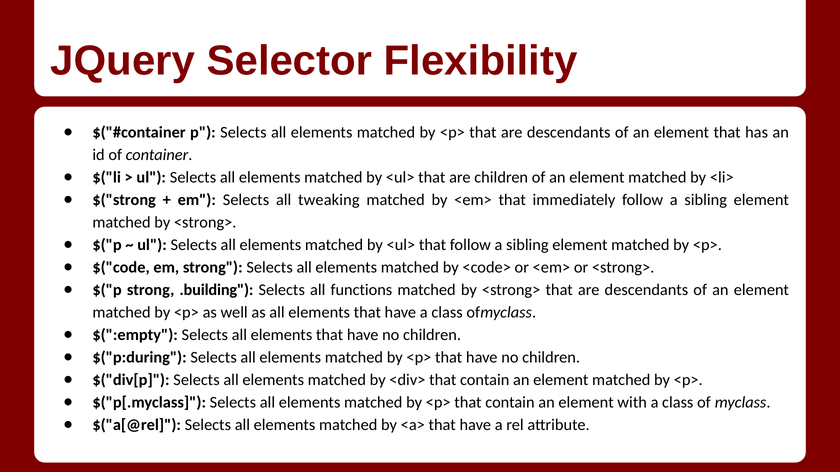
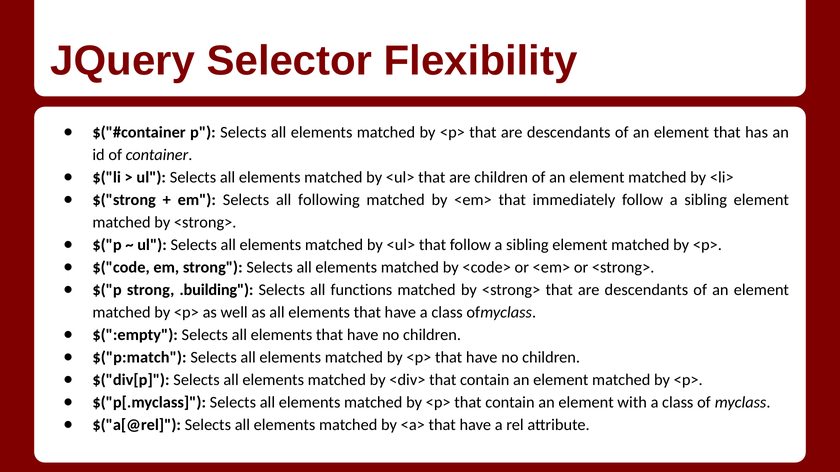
tweaking: tweaking -> following
$("p:during: $("p:during -> $("p:match
